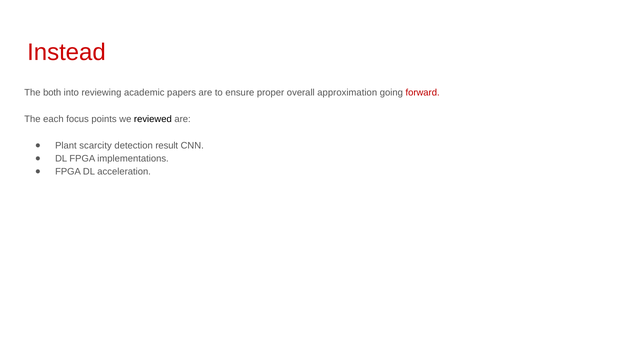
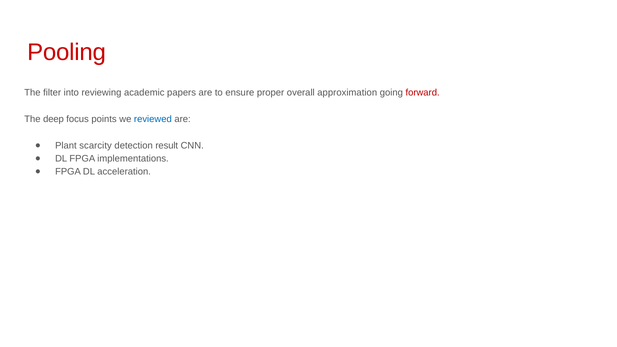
Instead: Instead -> Pooling
both: both -> filter
each: each -> deep
reviewed colour: black -> blue
